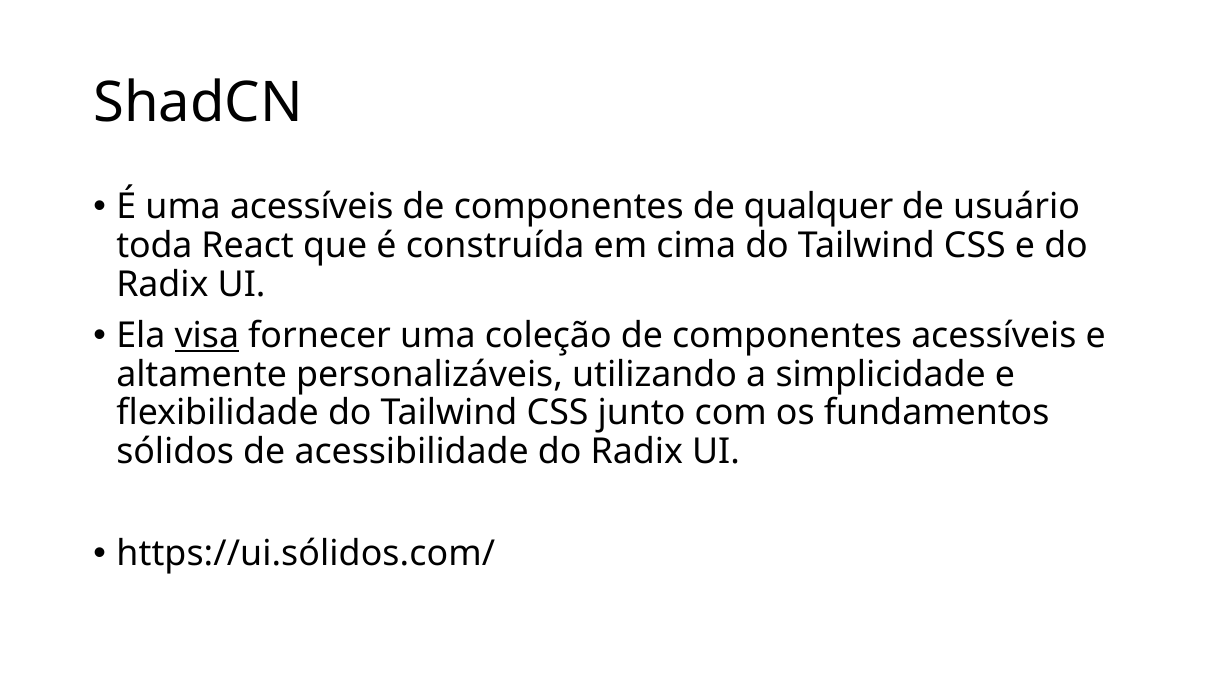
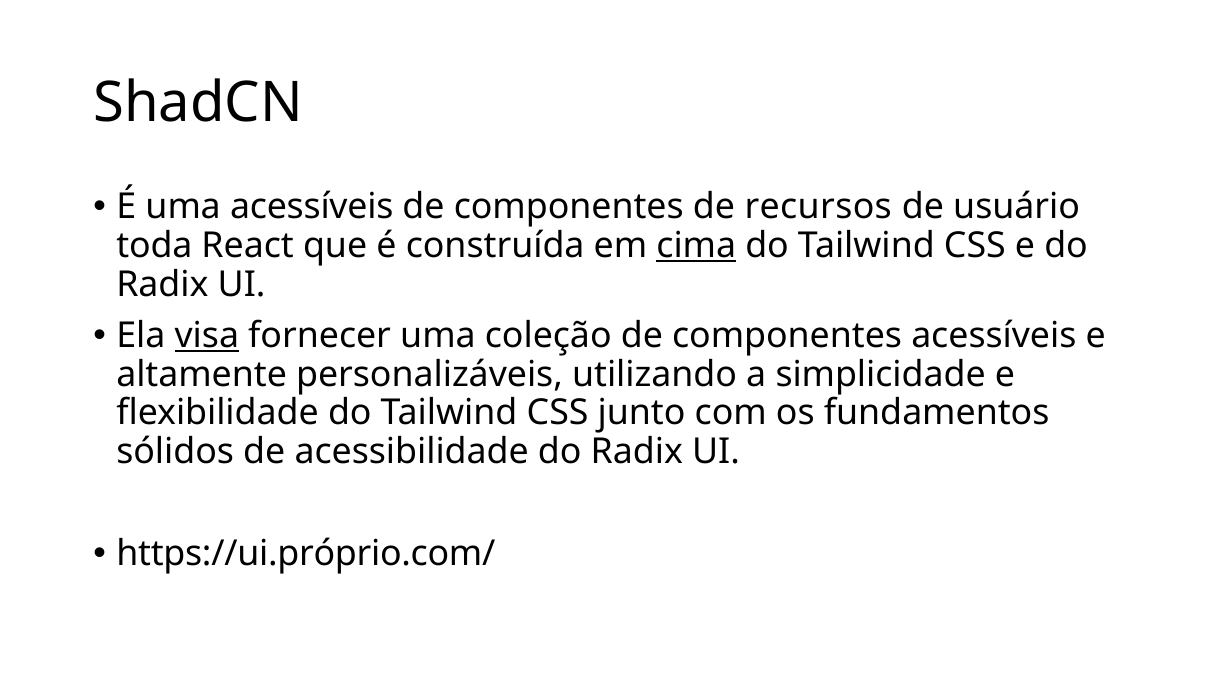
qualquer: qualquer -> recursos
cima underline: none -> present
https://ui.sólidos.com/: https://ui.sólidos.com/ -> https://ui.próprio.com/
